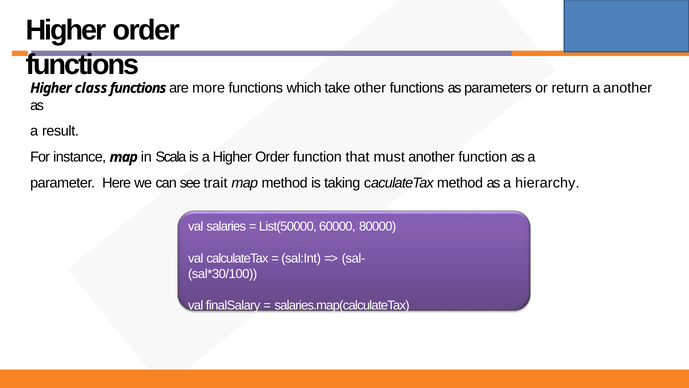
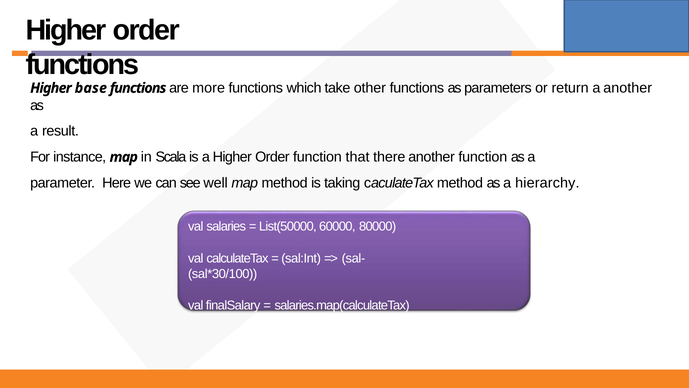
class: class -> base
must: must -> there
trait: trait -> well
